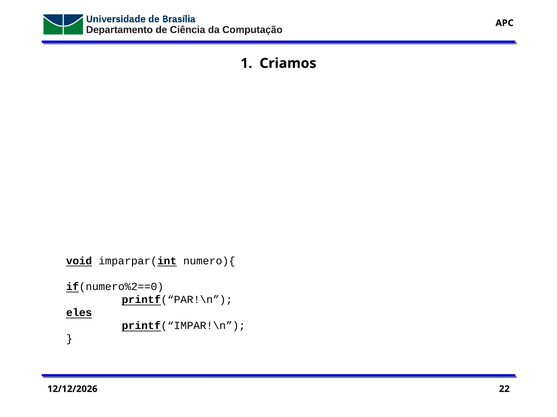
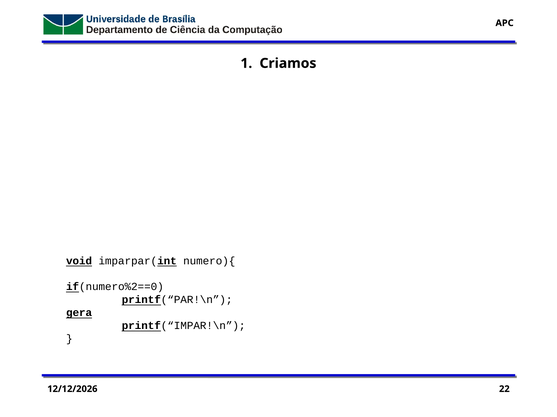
eles: eles -> gera
